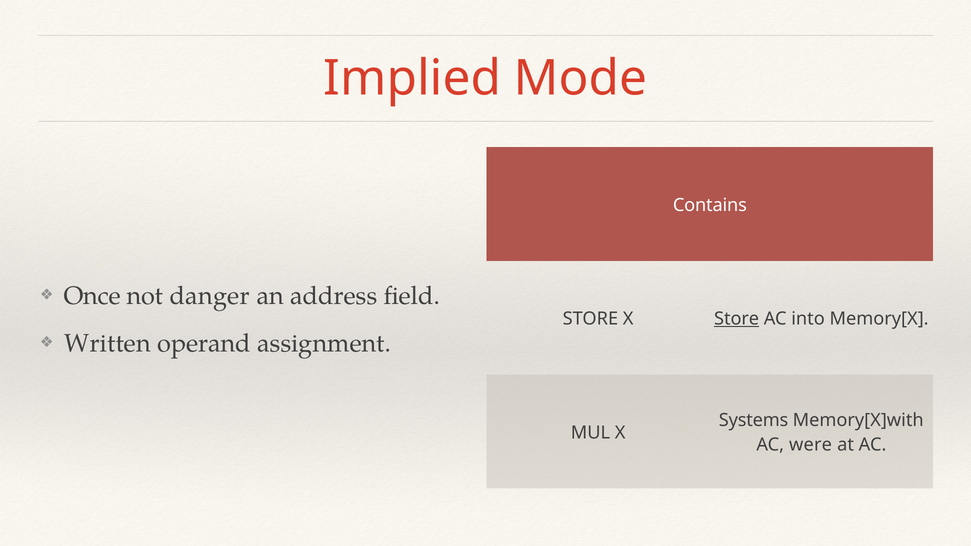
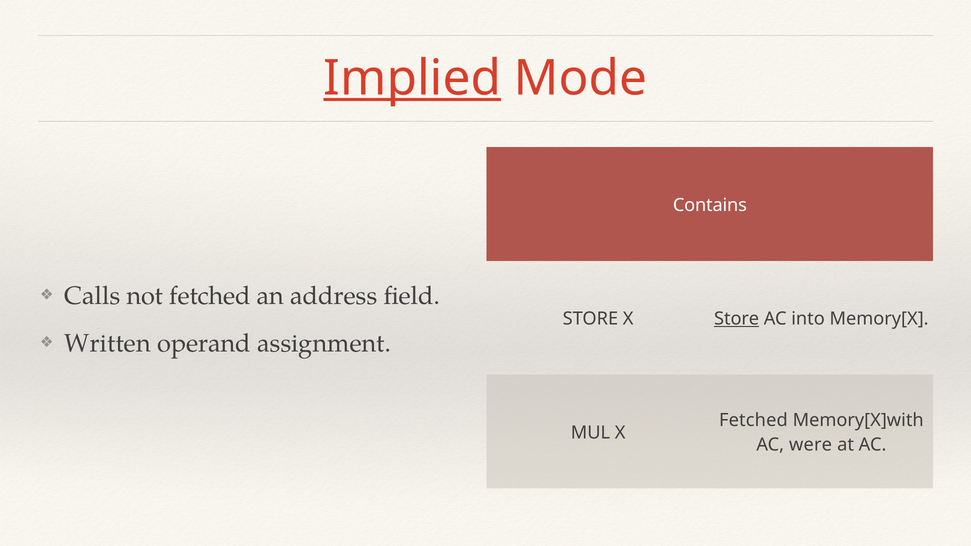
Implied underline: none -> present
Once: Once -> Calls
not danger: danger -> fetched
Systems at (754, 420): Systems -> Fetched
